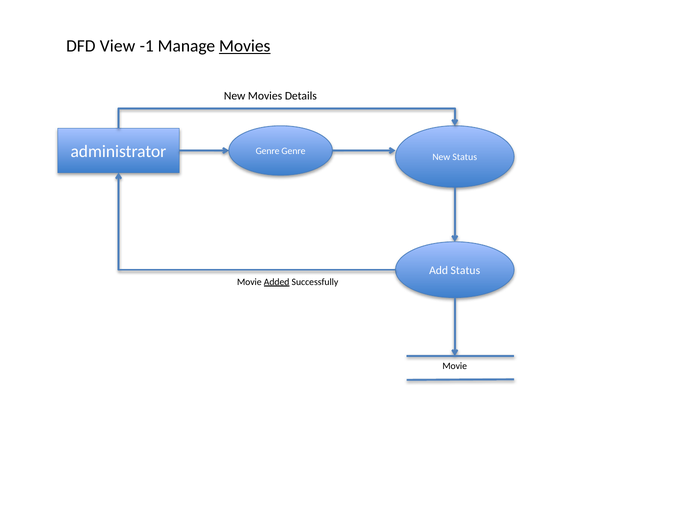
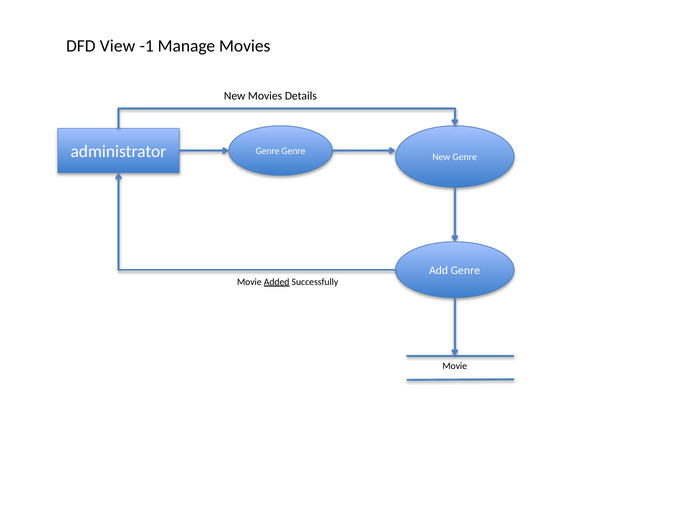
Movies at (245, 46) underline: present -> none
New Status: Status -> Genre
Add Status: Status -> Genre
